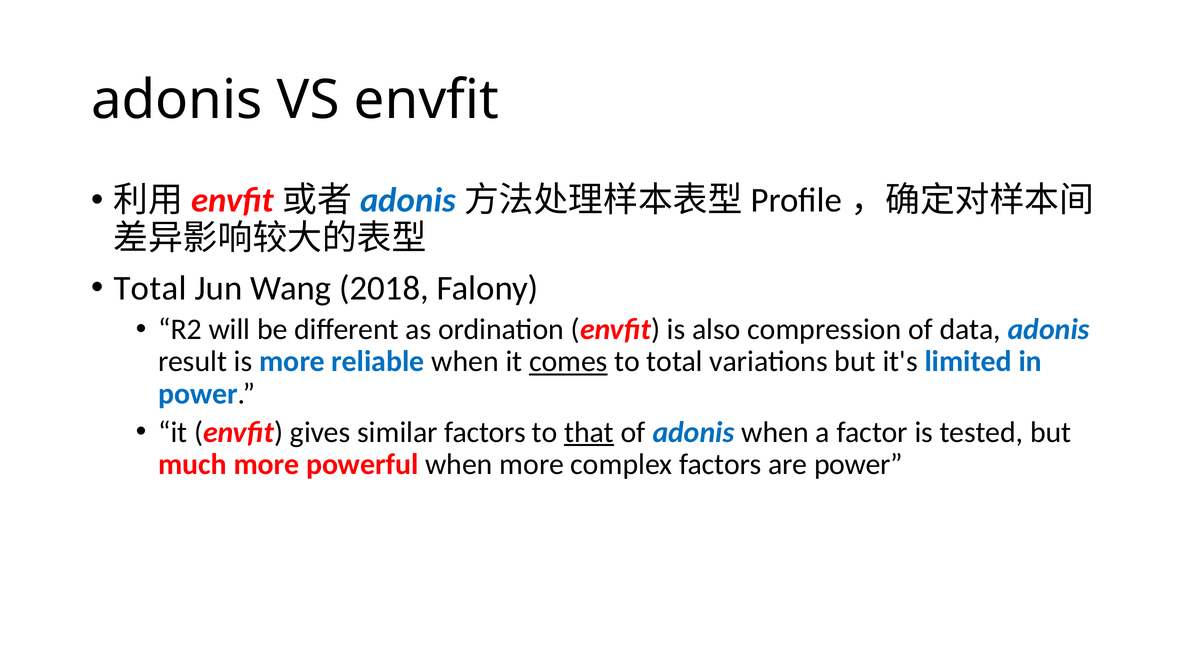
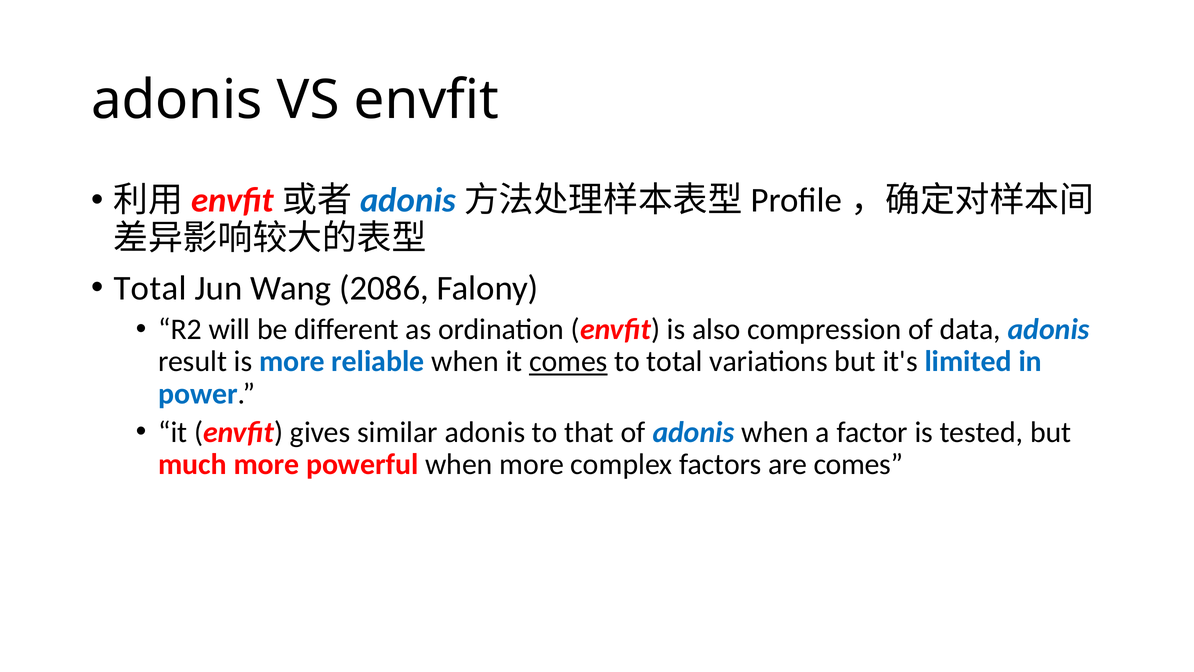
2018: 2018 -> 2086
similar factors: factors -> adonis
that underline: present -> none
are power: power -> comes
